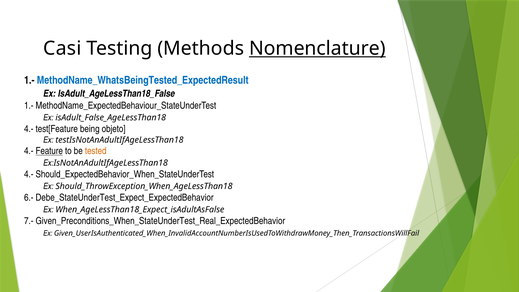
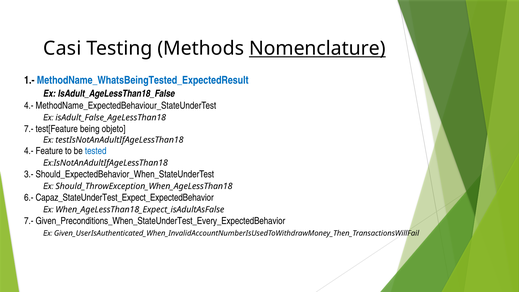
1.- at (29, 106): 1.- -> 4.-
4.- at (29, 129): 4.- -> 7.-
Feature underline: present -> none
tested colour: orange -> blue
4.- at (29, 174): 4.- -> 3.-
Debe_StateUnderTest_Expect_ExpectedBehavior: Debe_StateUnderTest_Expect_ExpectedBehavior -> Capaz_StateUnderTest_Expect_ExpectedBehavior
Given_Preconditions_When_StateUnderTest_Real_ExpectedBehavior: Given_Preconditions_When_StateUnderTest_Real_ExpectedBehavior -> Given_Preconditions_When_StateUnderTest_Every_ExpectedBehavior
